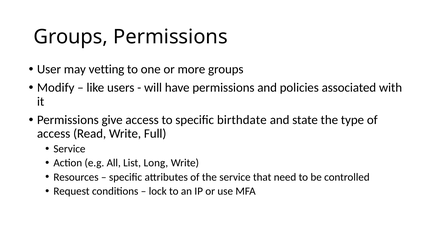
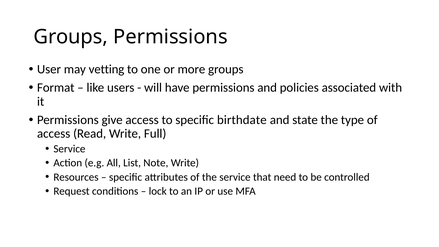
Modify: Modify -> Format
Long: Long -> Note
